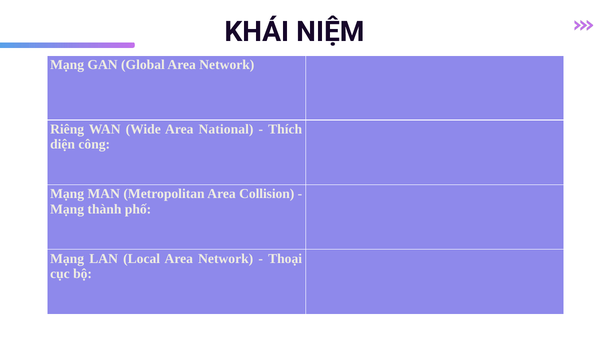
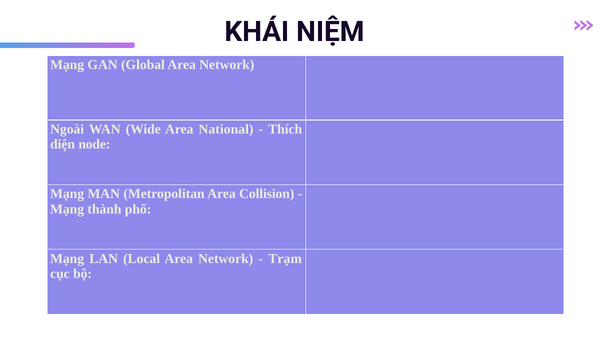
Riêng: Riêng -> Ngoài
công: công -> node
Thoại: Thoại -> Trạm
